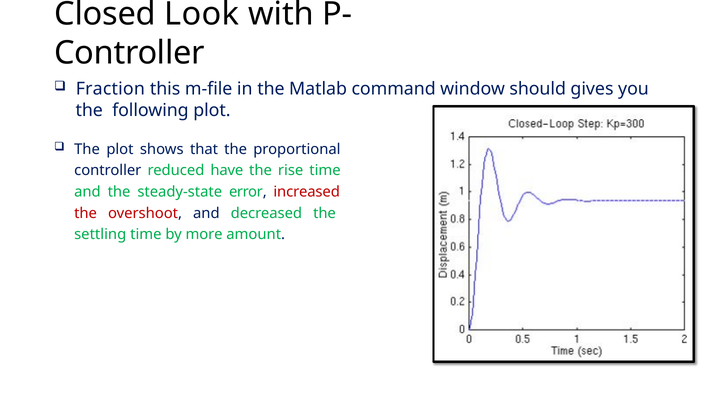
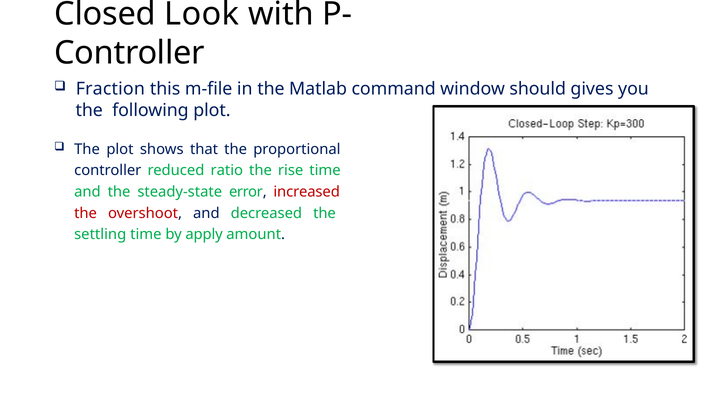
have: have -> ratio
more: more -> apply
